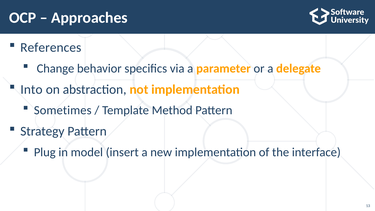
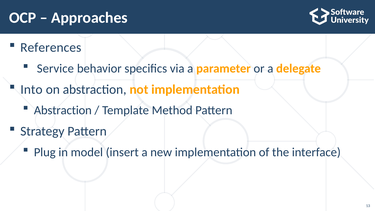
Change: Change -> Service
Sometimes at (63, 110): Sometimes -> Abstraction
